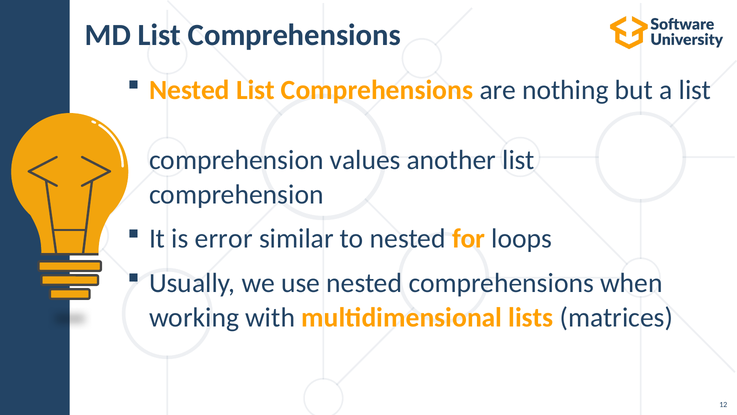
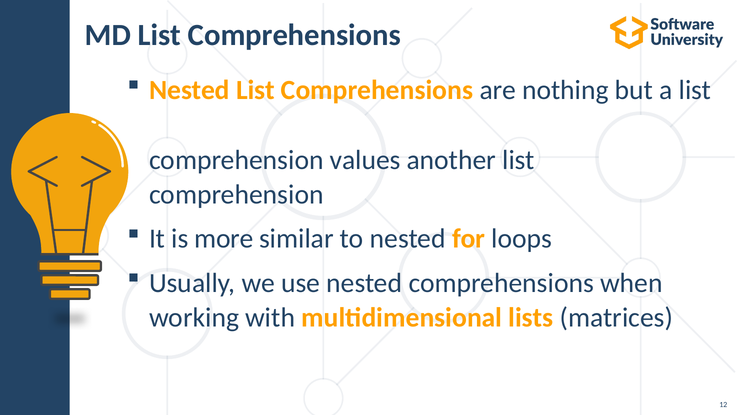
error: error -> more
